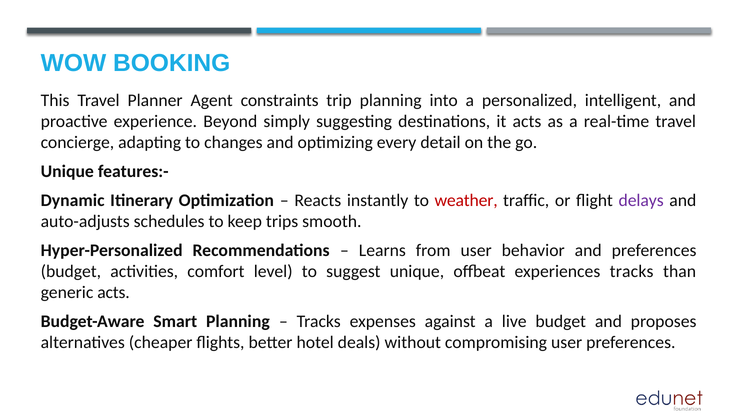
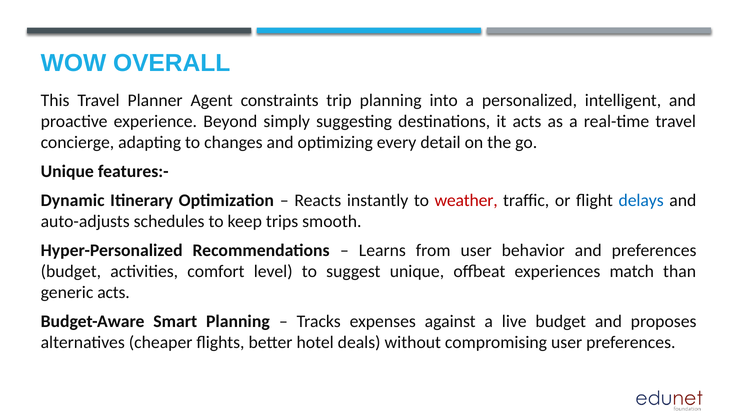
BOOKING: BOOKING -> OVERALL
delays colour: purple -> blue
experiences tracks: tracks -> match
